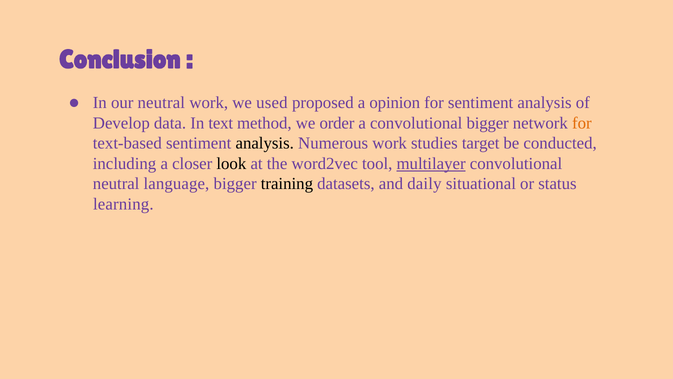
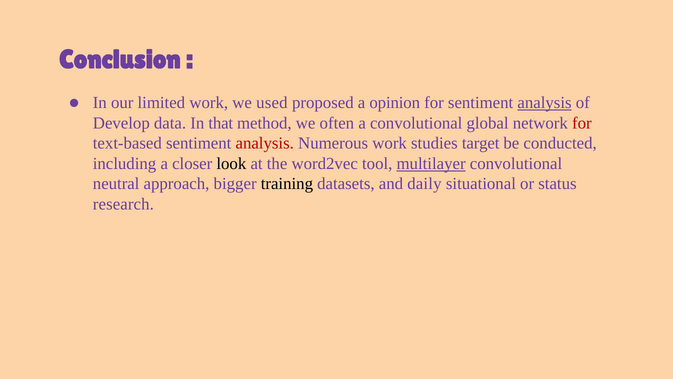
our neutral: neutral -> limited
analysis at (545, 103) underline: none -> present
text: text -> that
order: order -> often
convolutional bigger: bigger -> global
for at (582, 123) colour: orange -> red
analysis at (265, 143) colour: black -> red
language: language -> approach
learning: learning -> research
